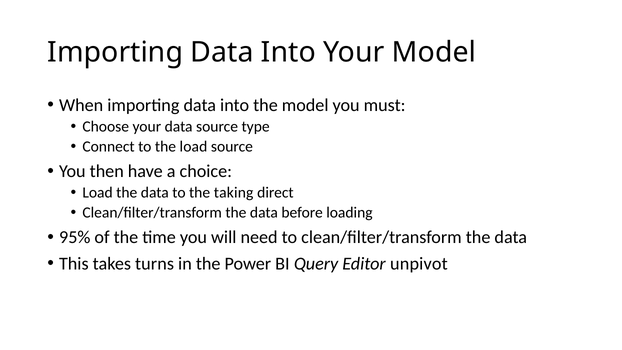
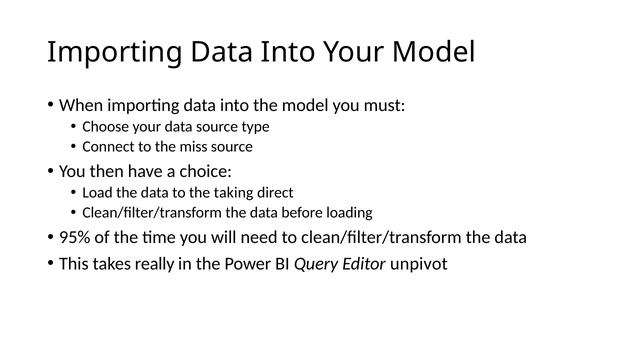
the load: load -> miss
turns: turns -> really
